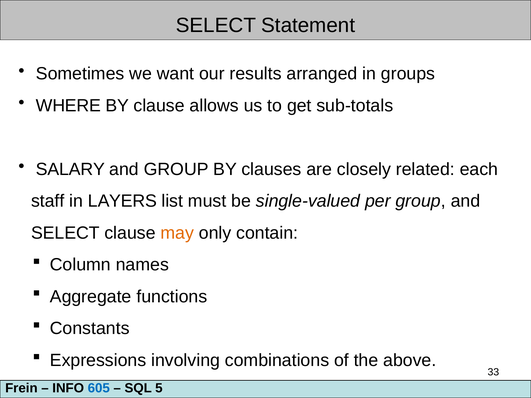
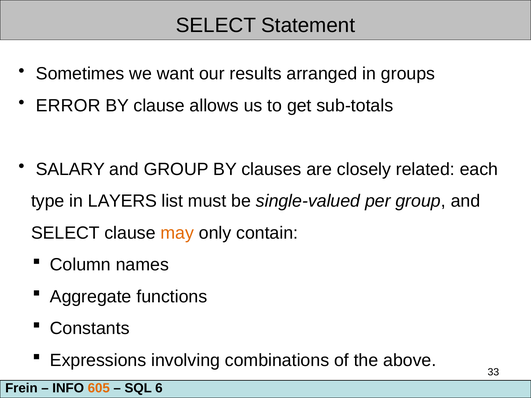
WHERE: WHERE -> ERROR
staff: staff -> type
605 colour: blue -> orange
5: 5 -> 6
